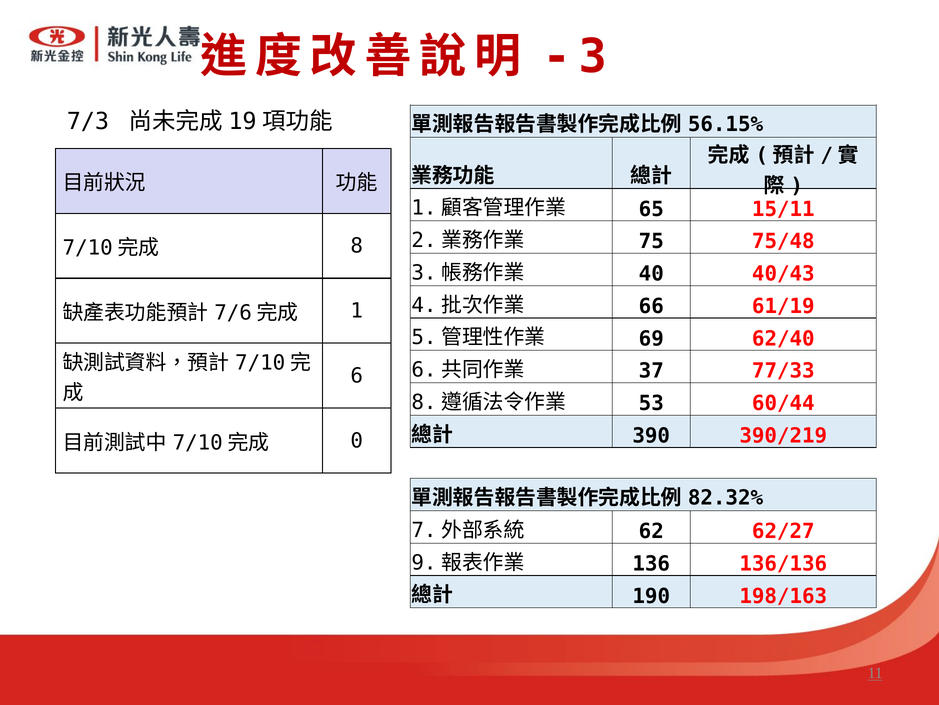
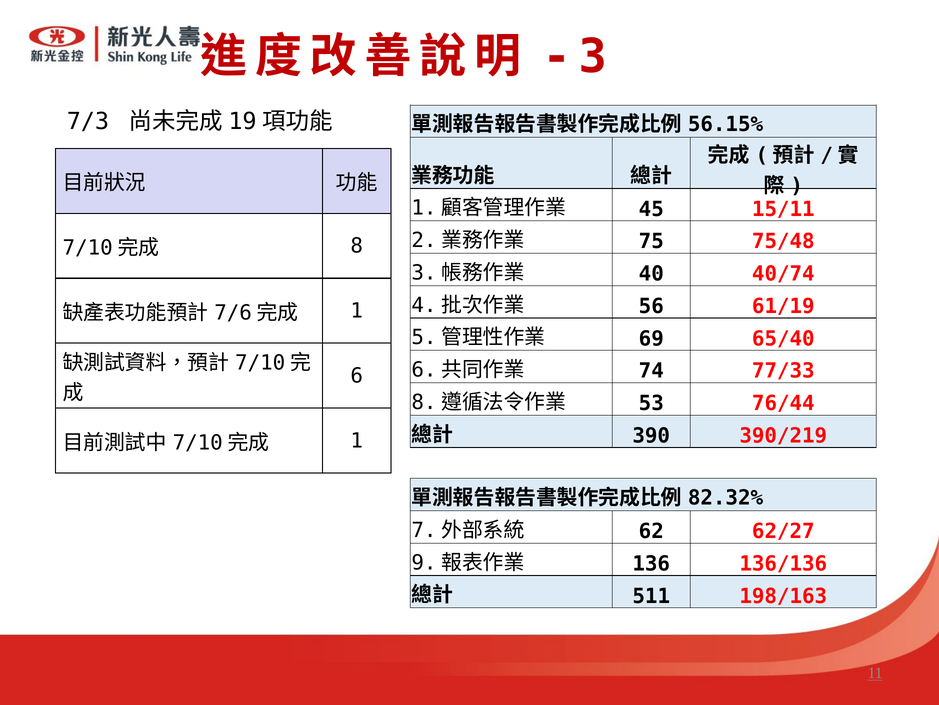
65: 65 -> 45
40/43: 40/43 -> 40/74
66: 66 -> 56
62/40: 62/40 -> 65/40
37: 37 -> 74
60/44: 60/44 -> 76/44
0 at (357, 440): 0 -> 1
190: 190 -> 511
